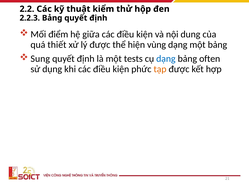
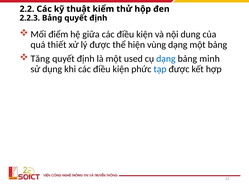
Sung: Sung -> Tăng
tests: tests -> used
often: often -> minh
tạp colour: orange -> blue
